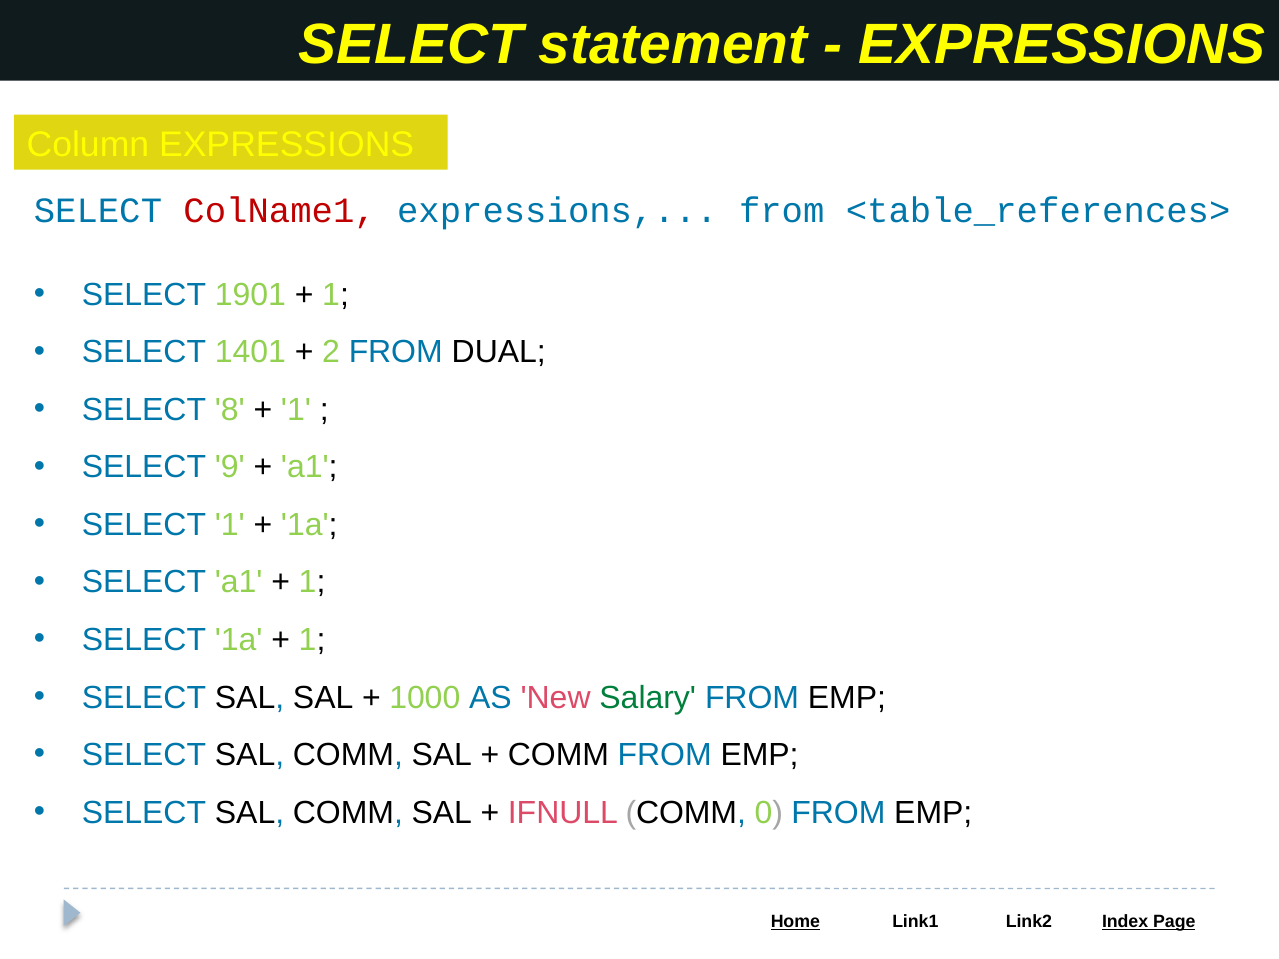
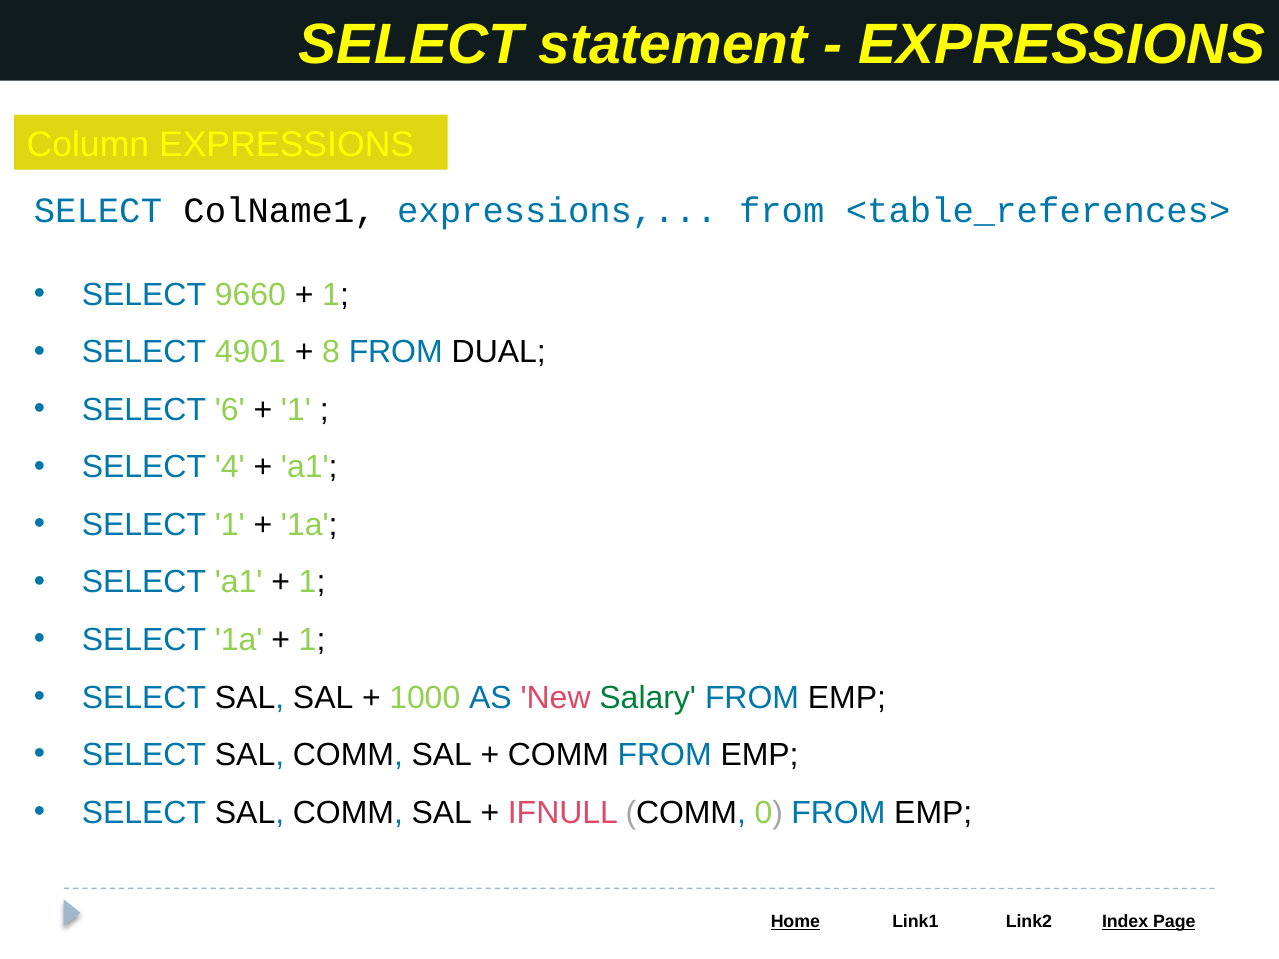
ColName1 colour: red -> black
1901: 1901 -> 9660
1401: 1401 -> 4901
2: 2 -> 8
8: 8 -> 6
9: 9 -> 4
